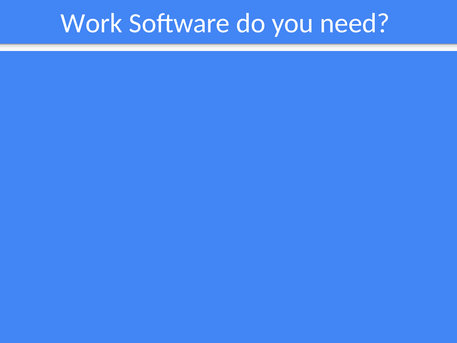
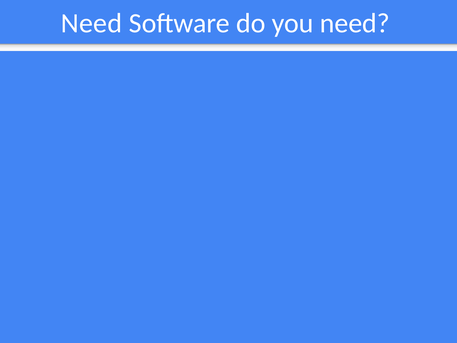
Work at (92, 23): Work -> Need
